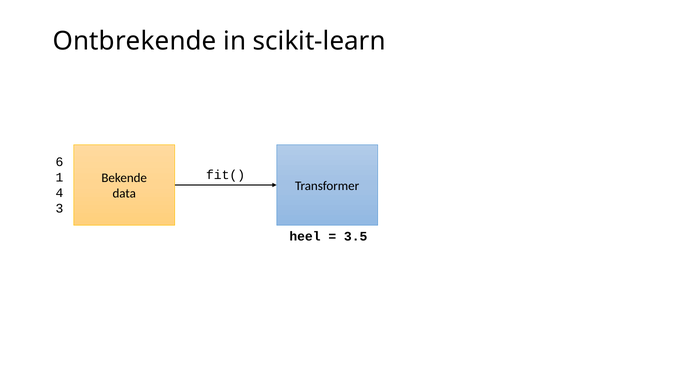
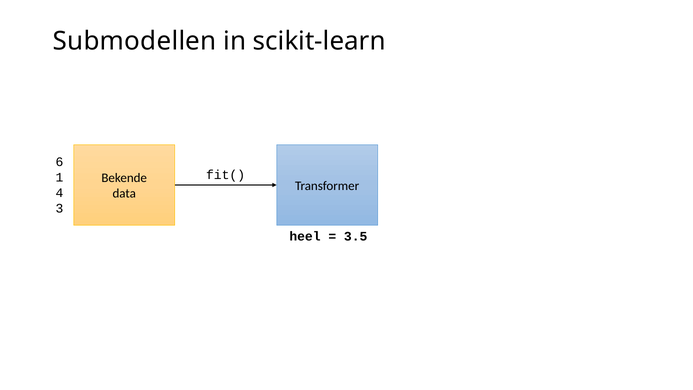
Ontbrekende: Ontbrekende -> Submodellen
